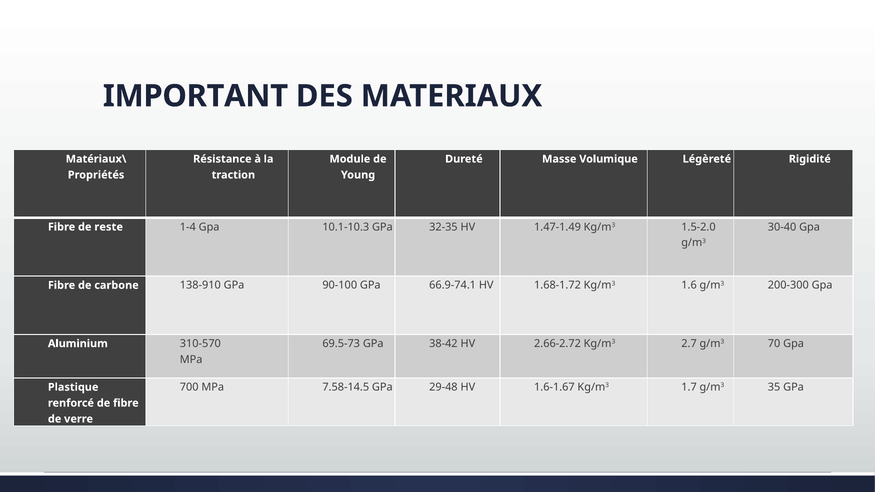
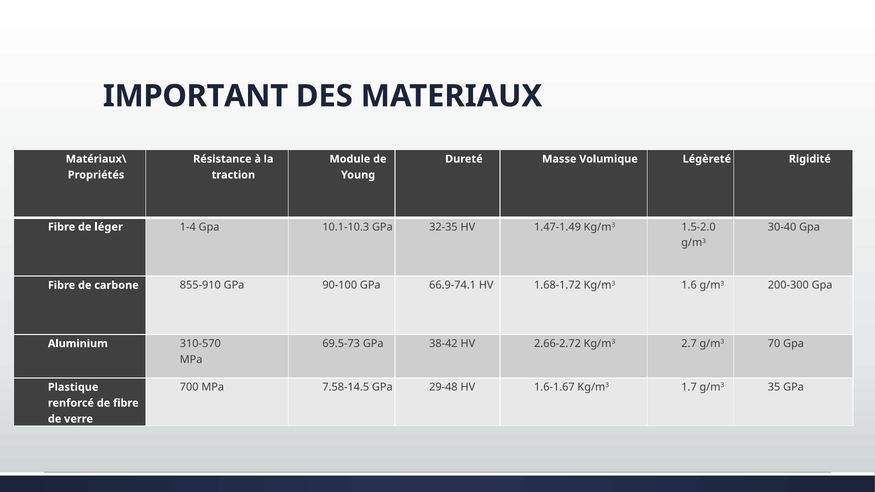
reste: reste -> léger
138-910: 138-910 -> 855-910
